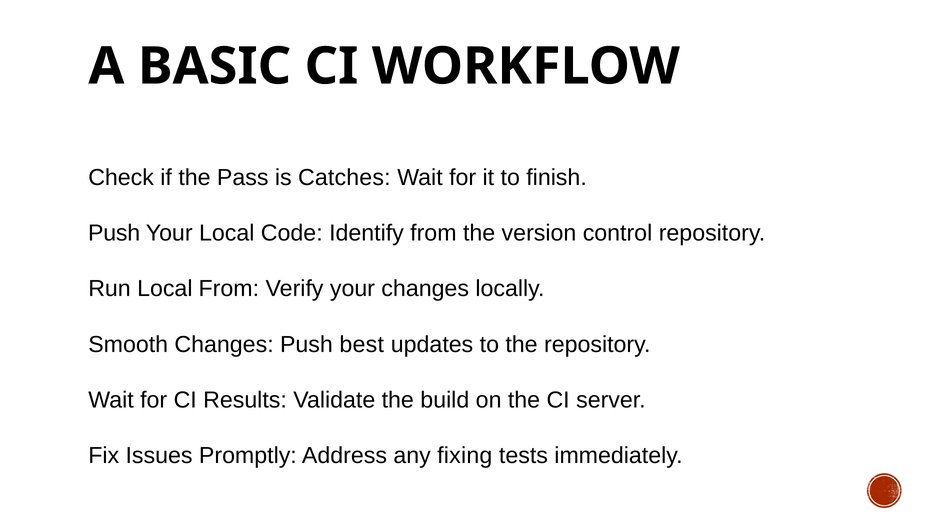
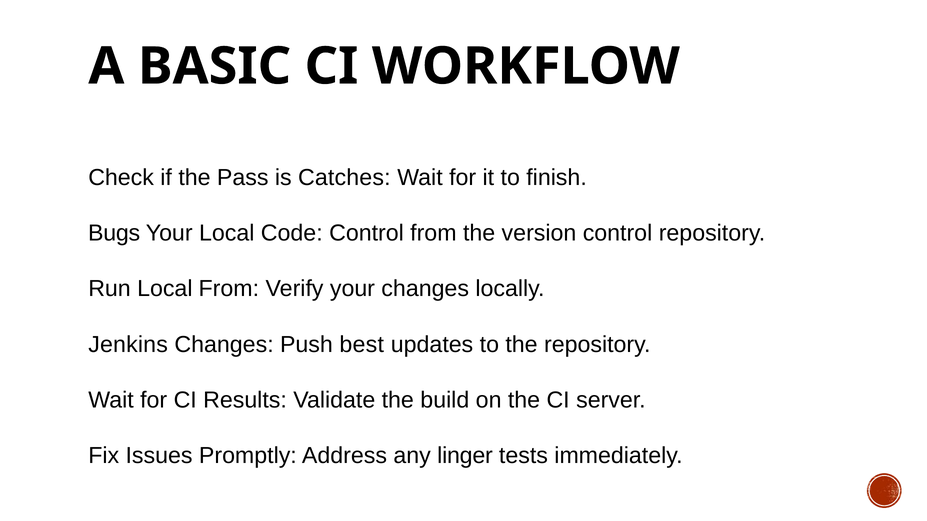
Push at (114, 233): Push -> Bugs
Code Identify: Identify -> Control
Smooth: Smooth -> Jenkins
fixing: fixing -> linger
